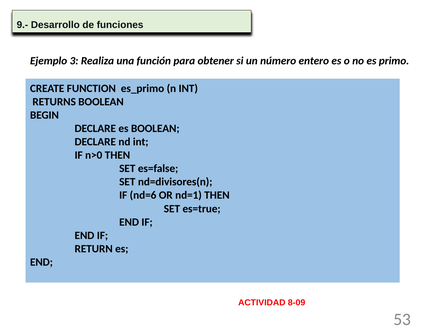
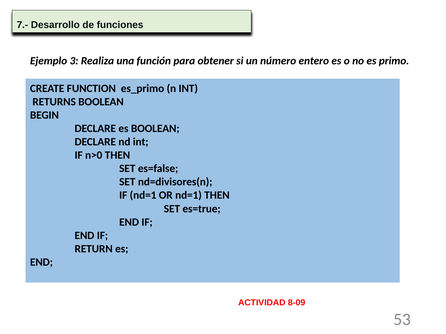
9.-: 9.- -> 7.-
IF nd=6: nd=6 -> nd=1
